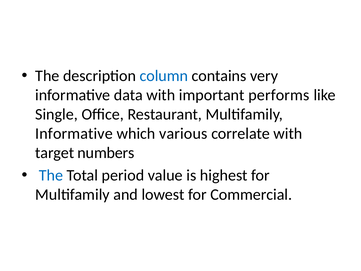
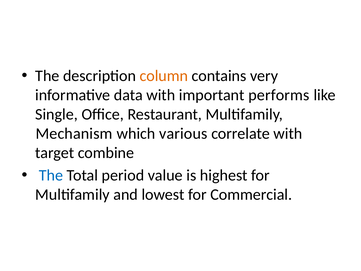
column colour: blue -> orange
Informative at (74, 134): Informative -> Mechanism
numbers: numbers -> combine
